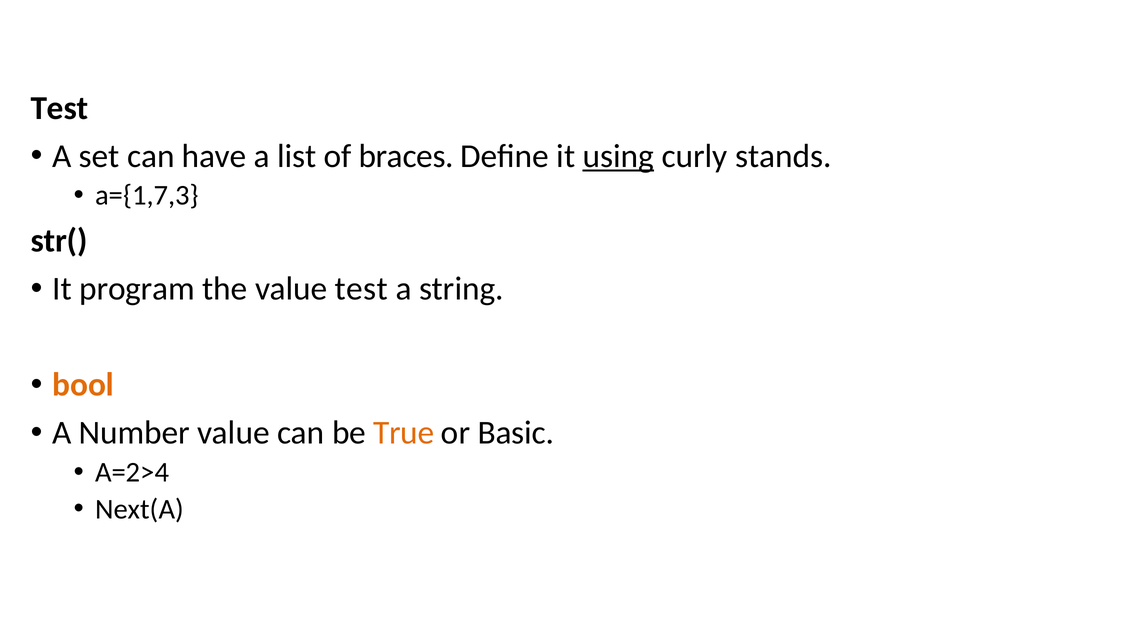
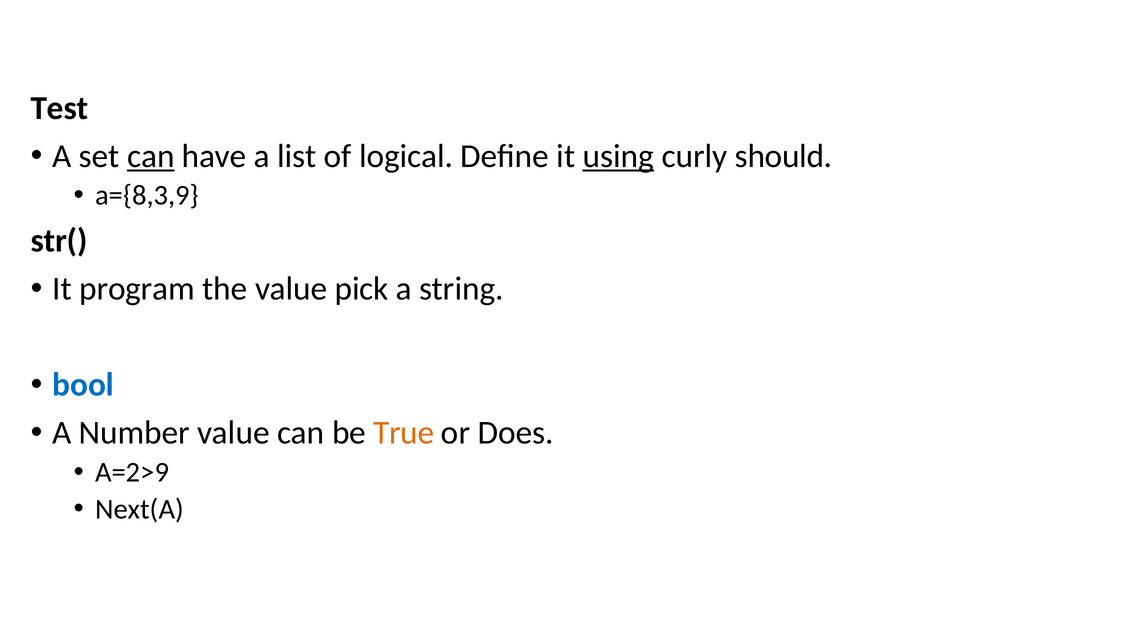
can at (151, 156) underline: none -> present
braces: braces -> logical
stands: stands -> should
a={1,7,3: a={1,7,3 -> a={8,3,9
value test: test -> pick
bool colour: orange -> blue
Basic: Basic -> Does
A=2>4: A=2>4 -> A=2>9
